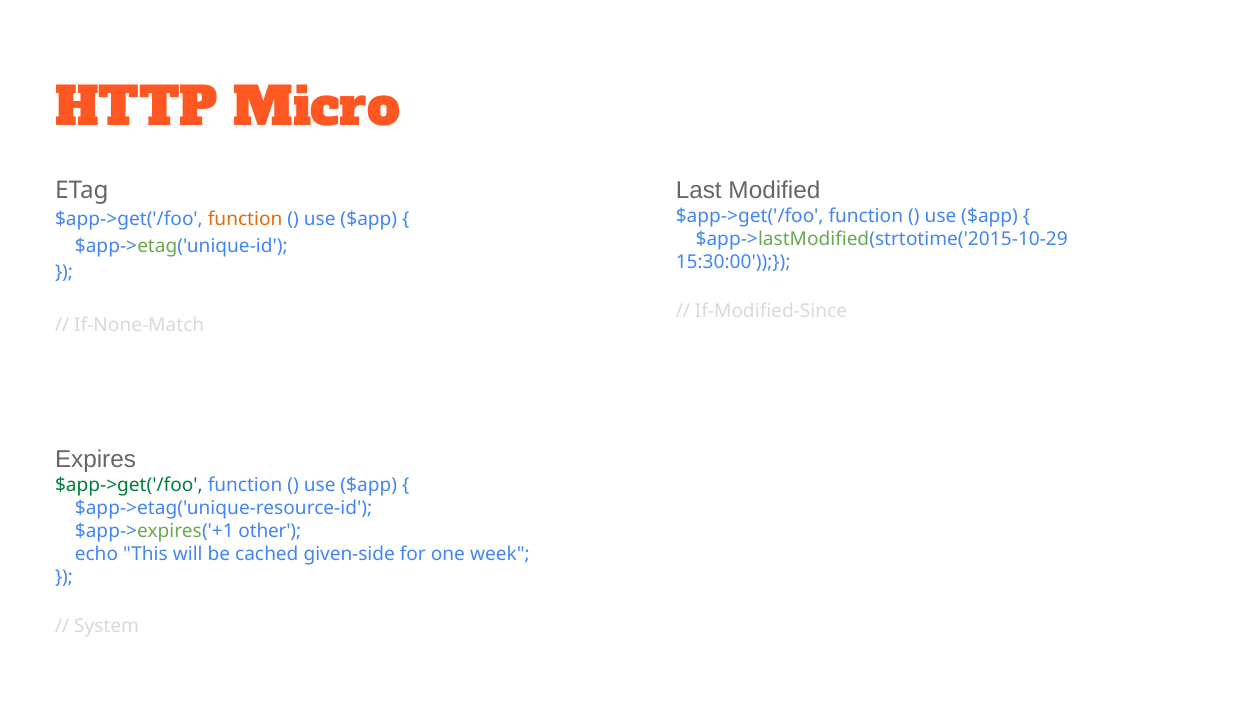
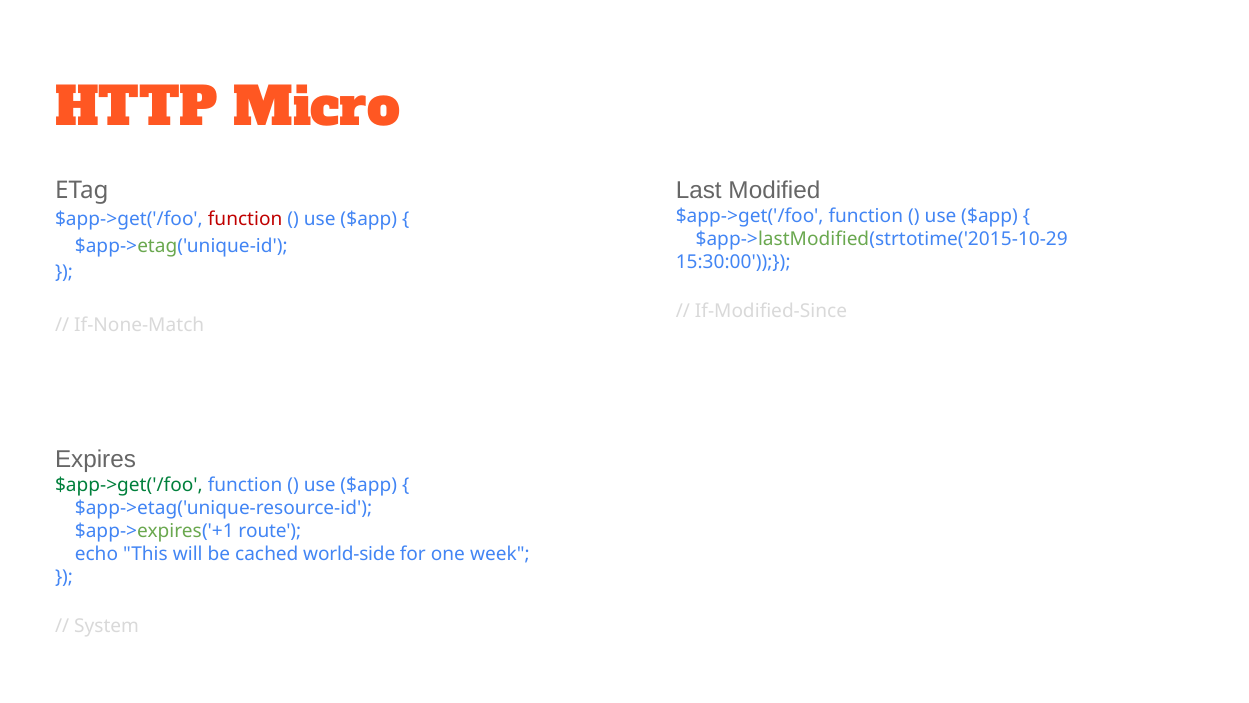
function at (245, 220) colour: orange -> red
other: other -> route
given-side: given-side -> world-side
